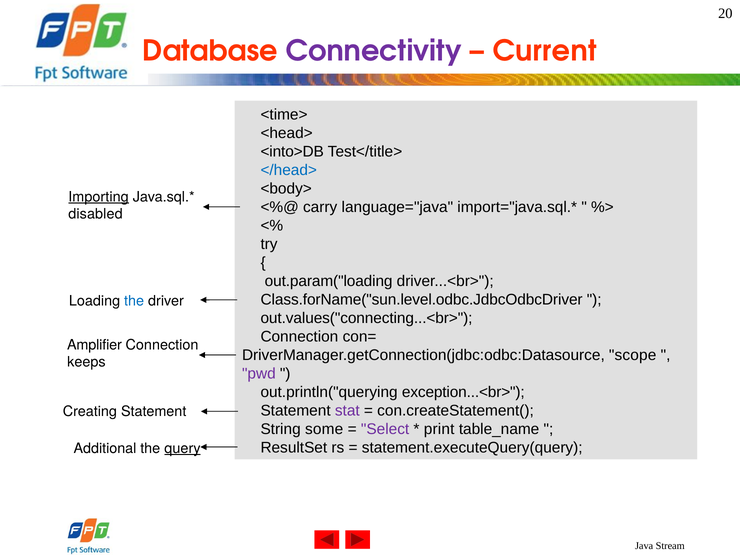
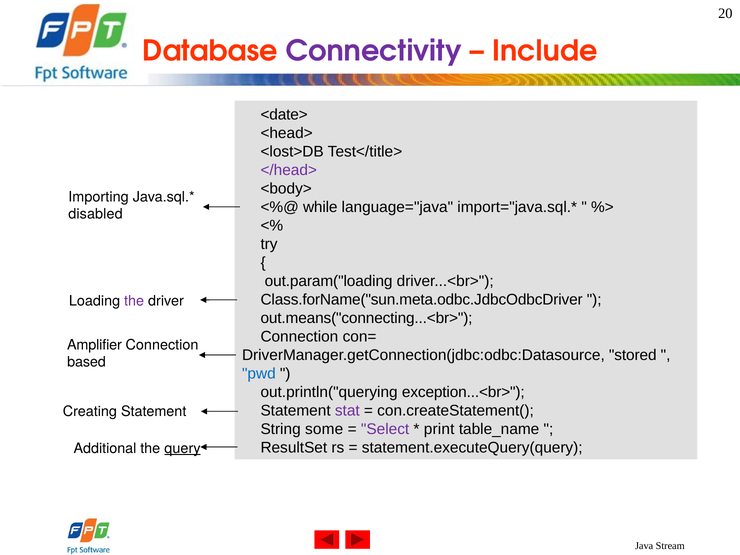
Current: Current -> Include
<time>: <time> -> <date>
<into>DB: <into>DB -> <lost>DB
</head> colour: blue -> purple
Importing underline: present -> none
carry: carry -> while
Class.forName("sun.level.odbc.JdbcOdbcDriver: Class.forName("sun.level.odbc.JdbcOdbcDriver -> Class.forName("sun.meta.odbc.JdbcOdbcDriver
the at (134, 301) colour: blue -> purple
out.values("connecting...<br>: out.values("connecting...<br> -> out.means("connecting...<br>
scope: scope -> stored
keeps: keeps -> based
pwd colour: purple -> blue
